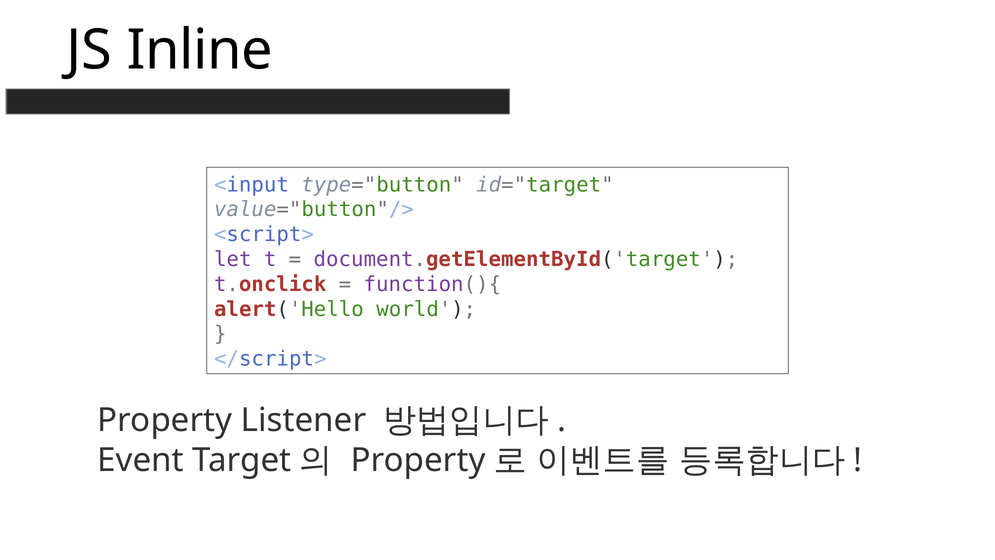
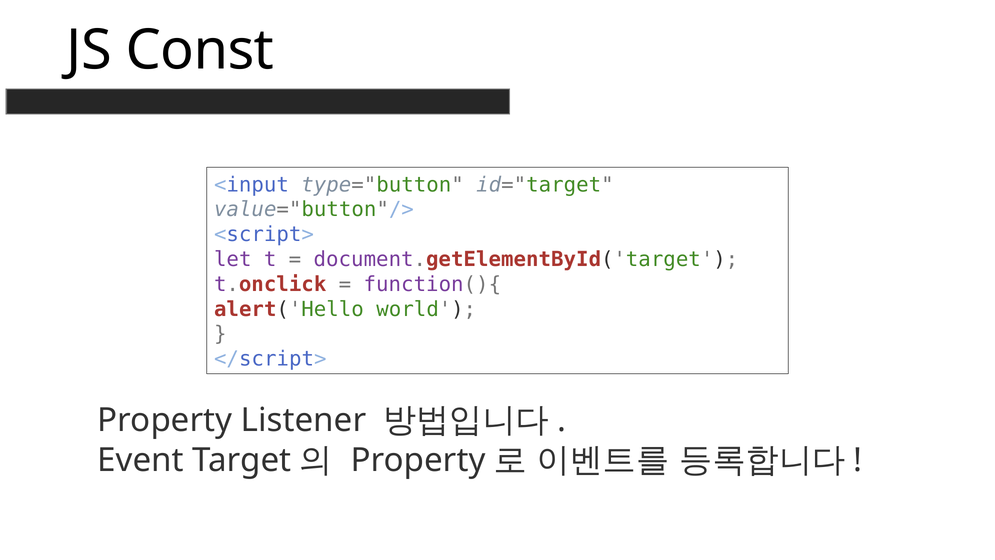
Inline: Inline -> Const
